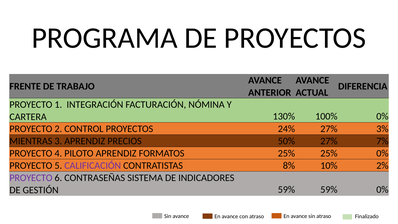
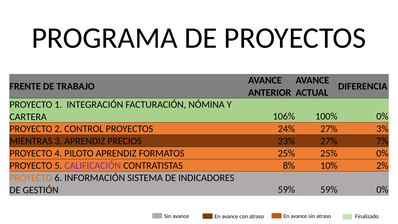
130%: 130% -> 106%
50%: 50% -> 23%
PROYECTO at (31, 178) colour: purple -> orange
CONTRASEÑAS: CONTRASEÑAS -> INFORMACIÓN
